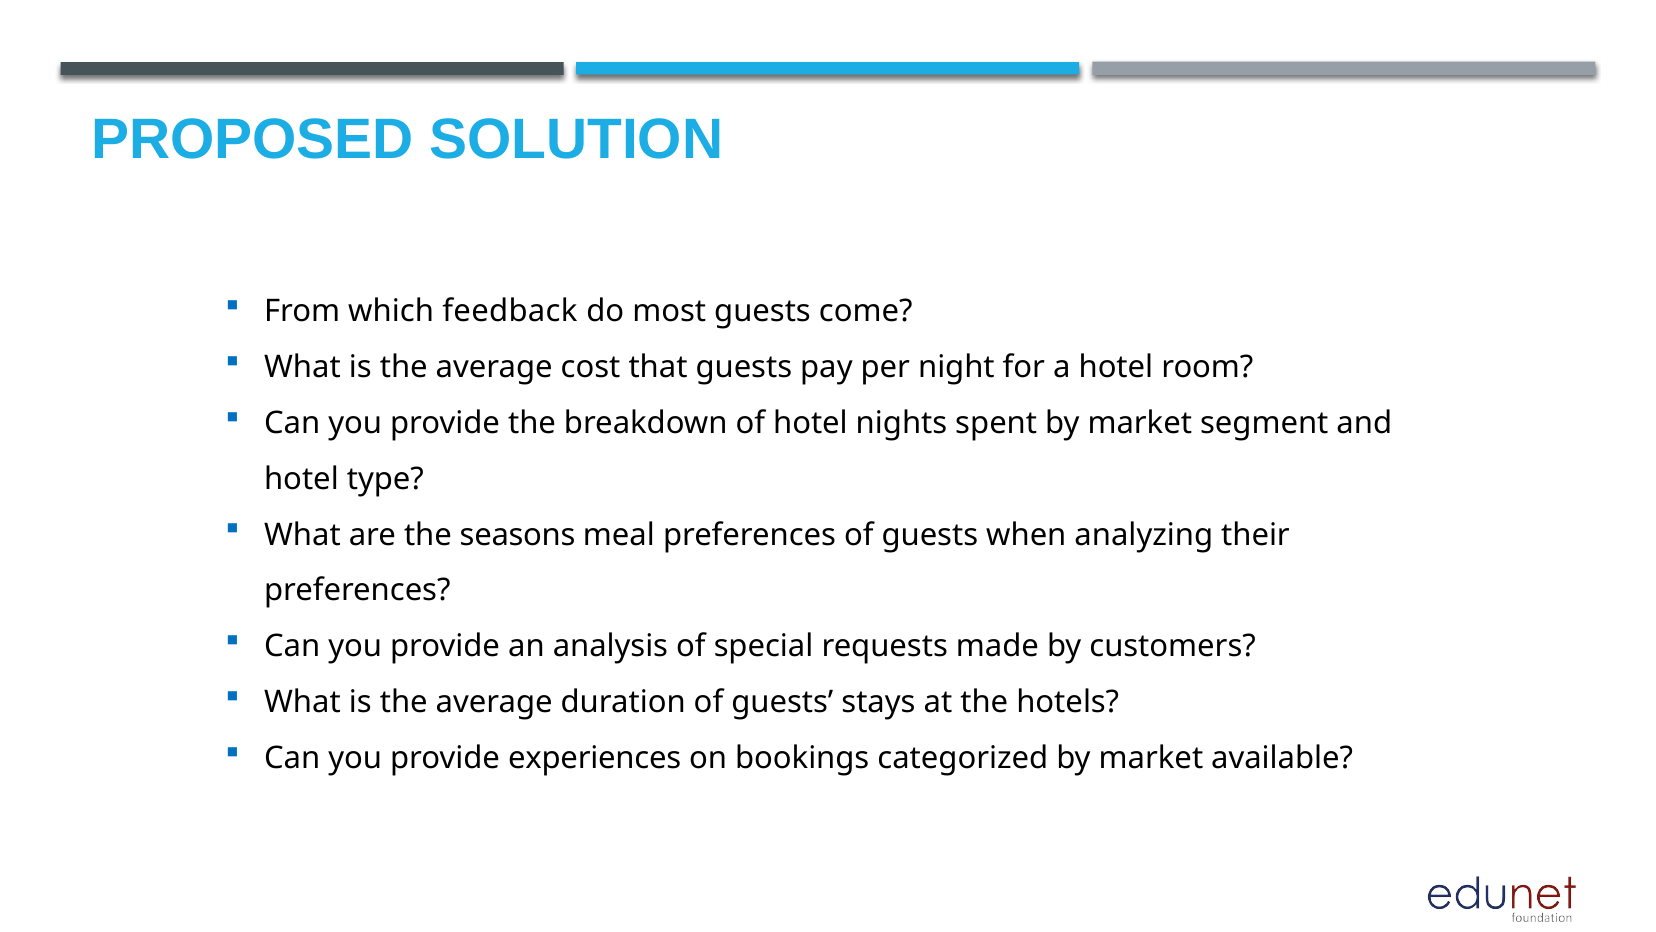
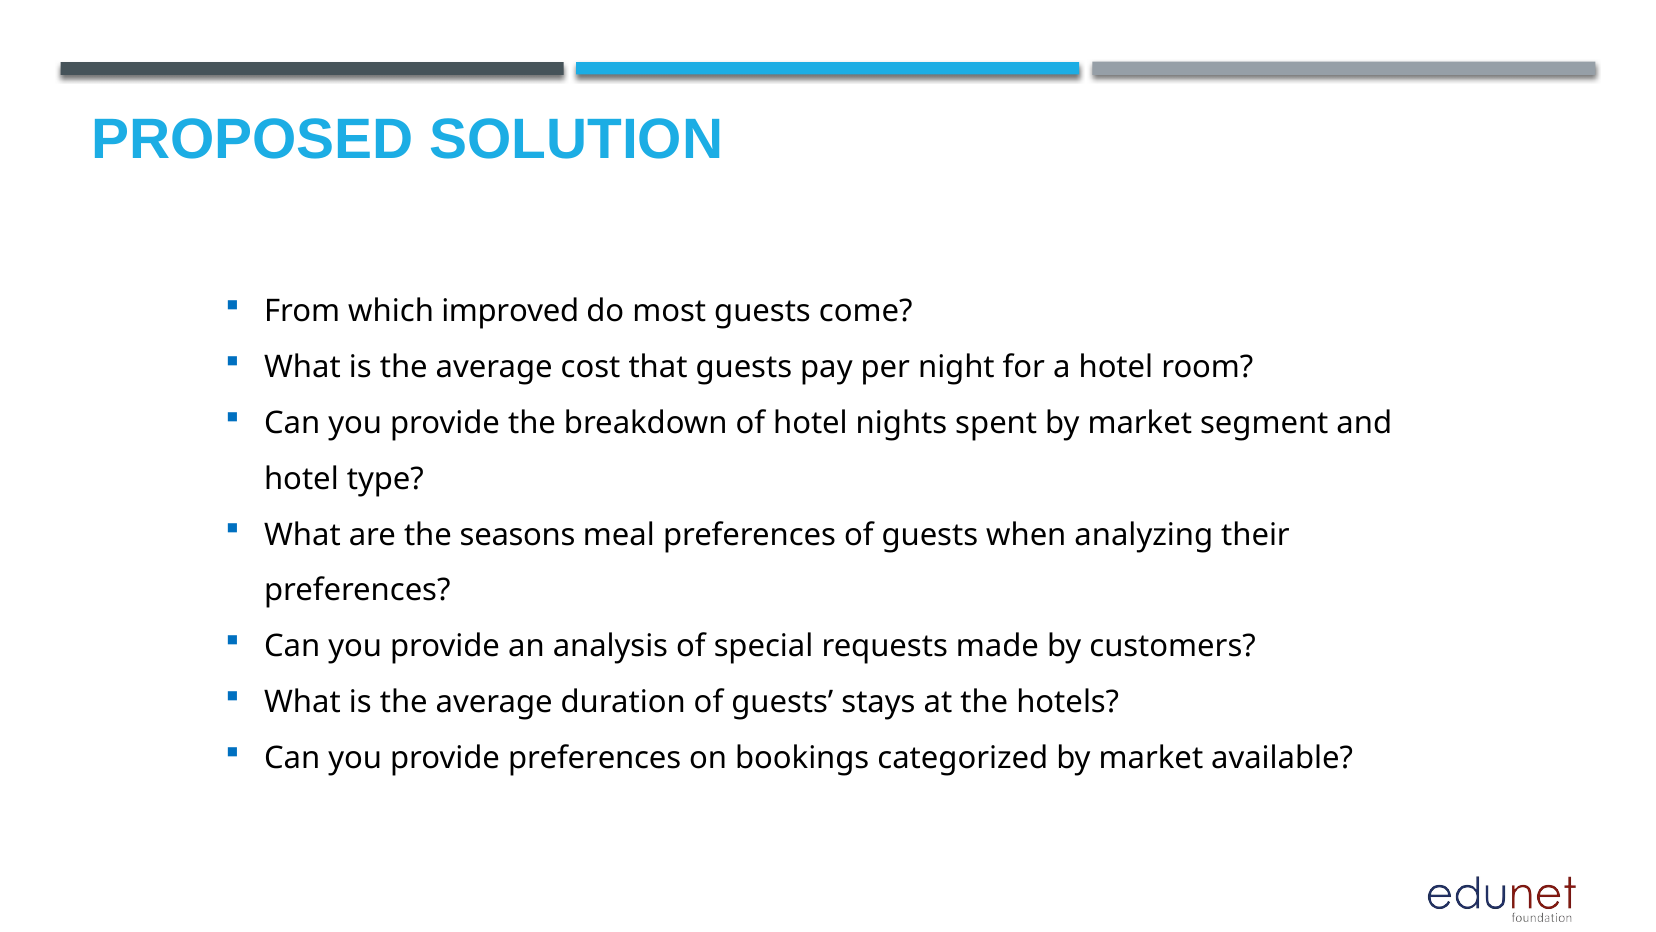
feedback: feedback -> improved
provide experiences: experiences -> preferences
